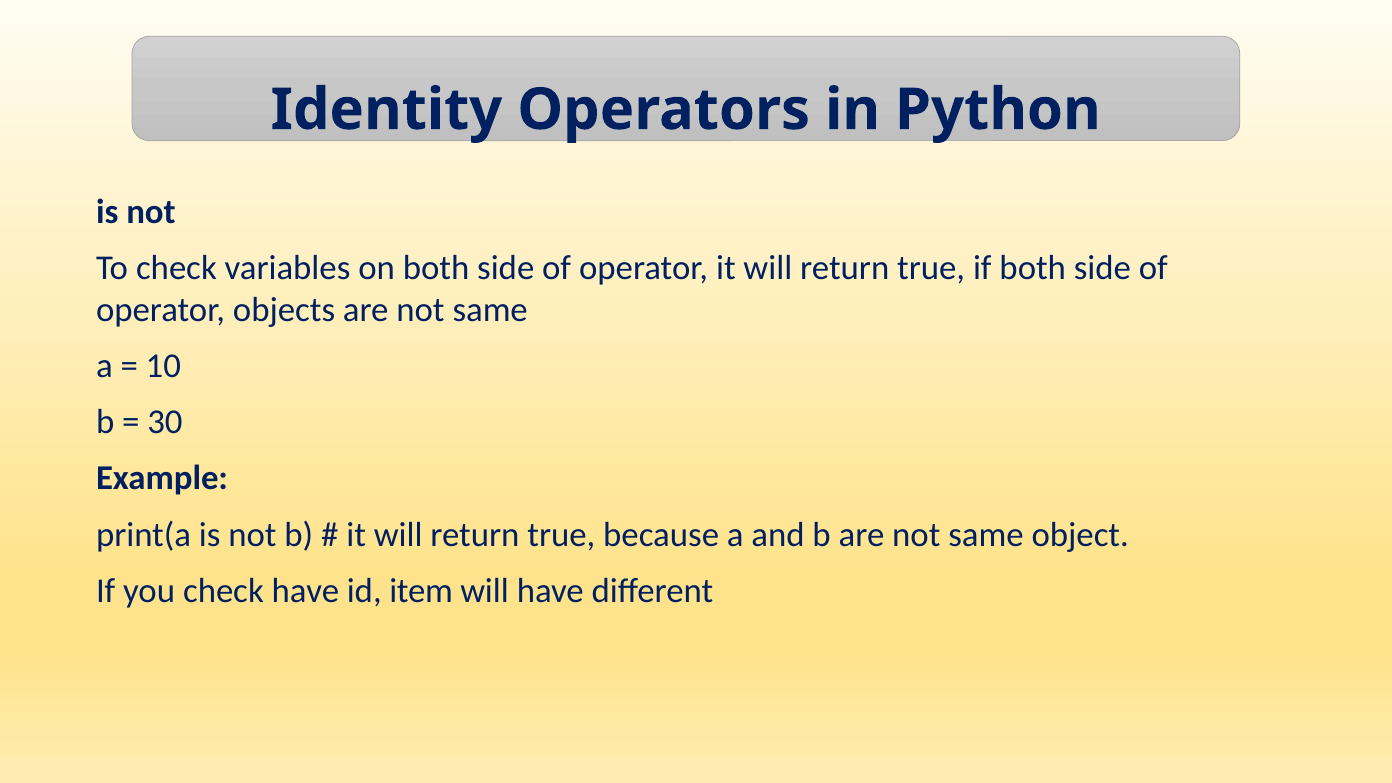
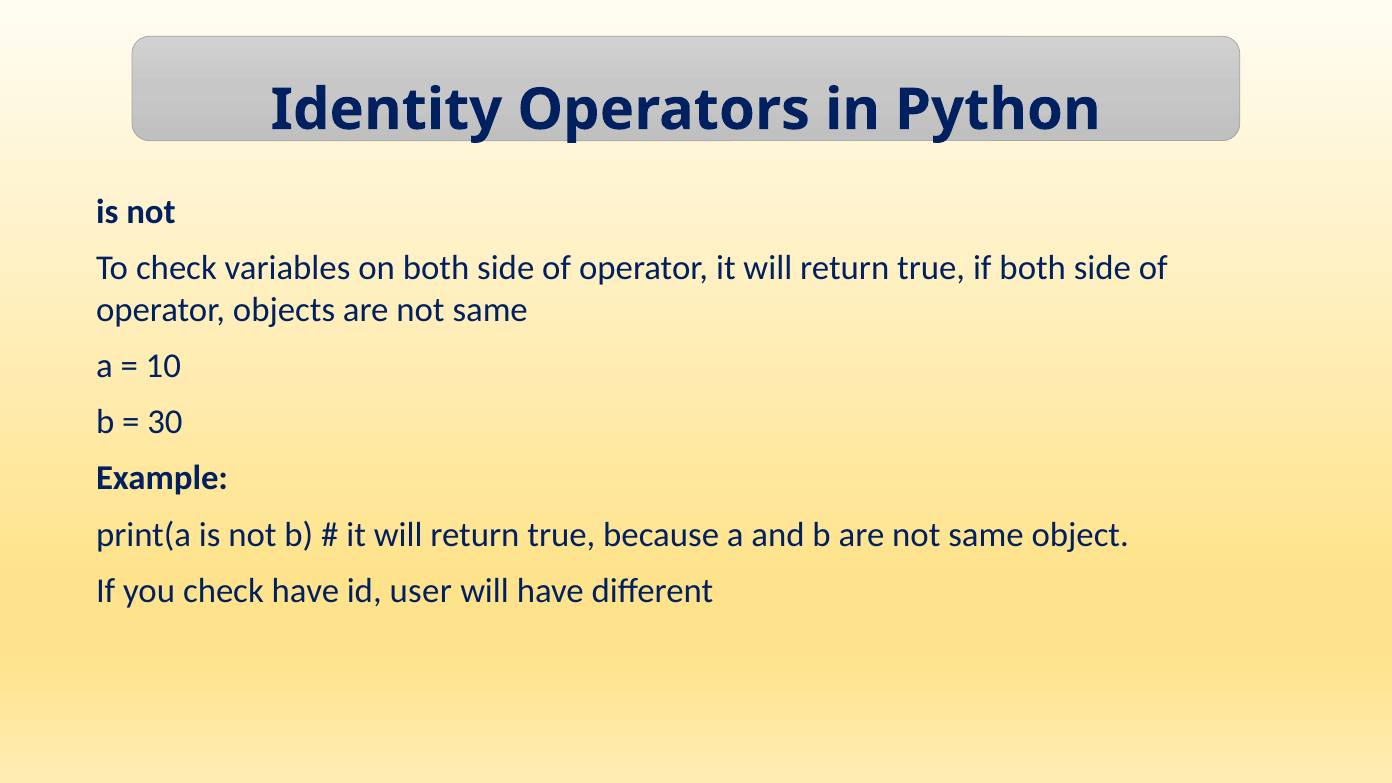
item: item -> user
